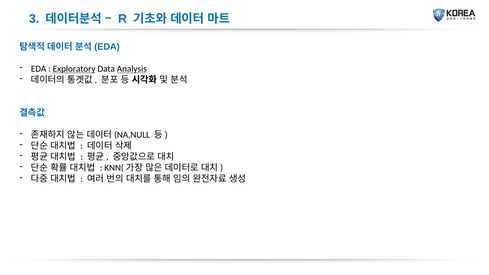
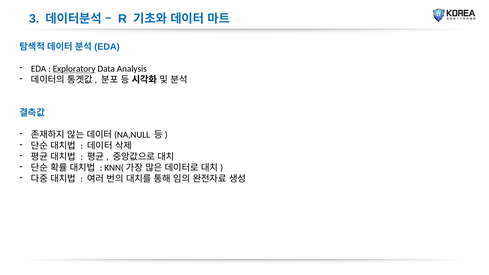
Analysis underline: present -> none
